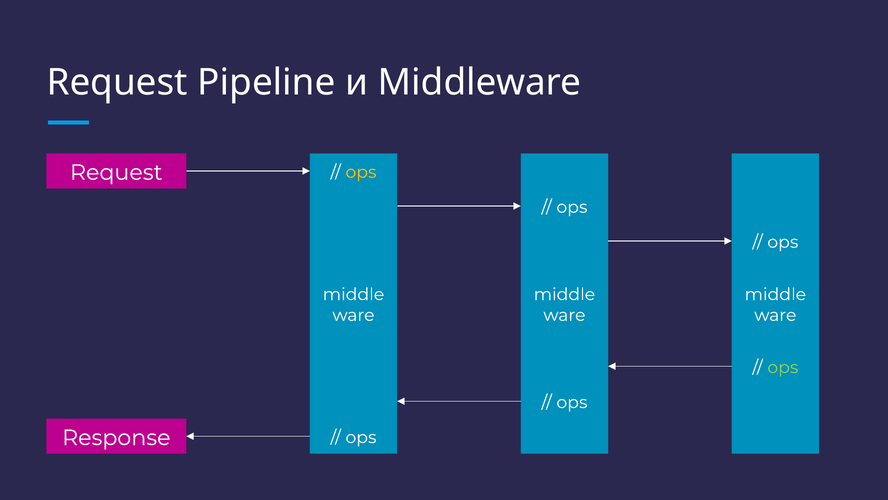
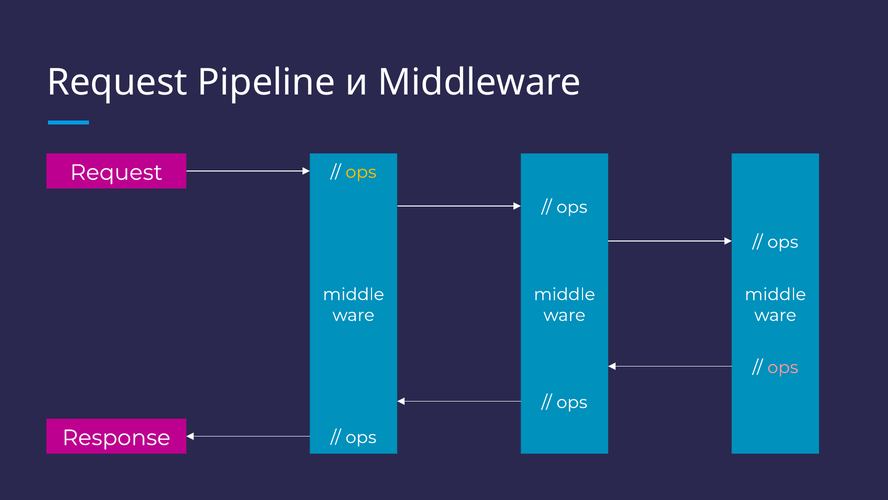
ops at (783, 367) colour: light green -> pink
